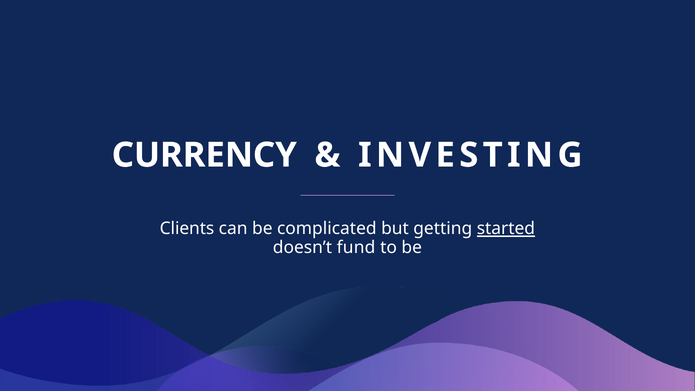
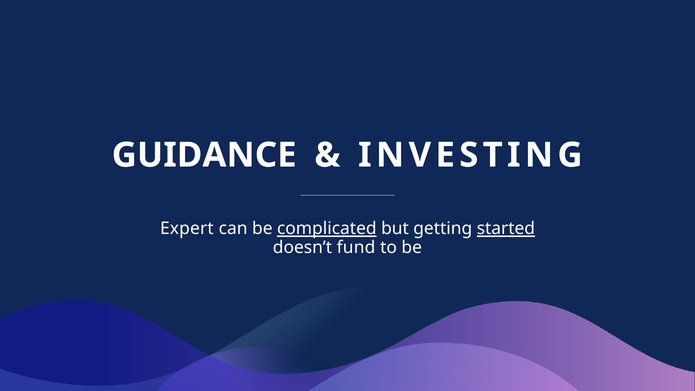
CURRENCY: CURRENCY -> GUIDANCE
Clients: Clients -> Expert
complicated underline: none -> present
